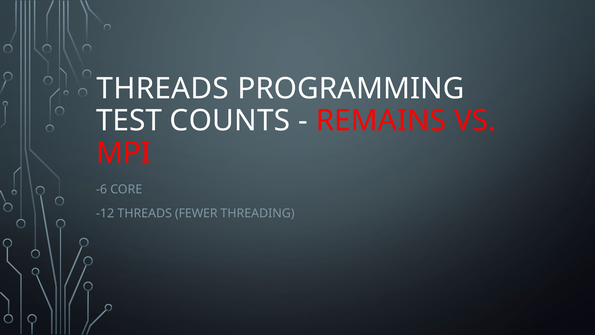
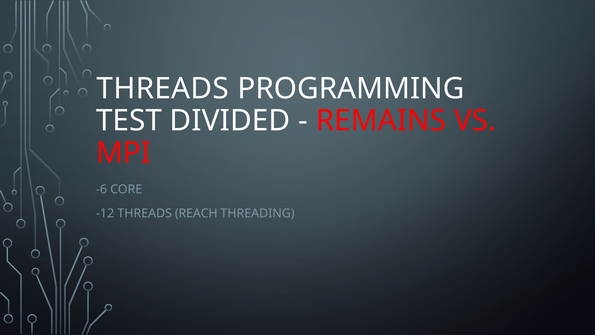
COUNTS: COUNTS -> DIVIDED
FEWER: FEWER -> REACH
